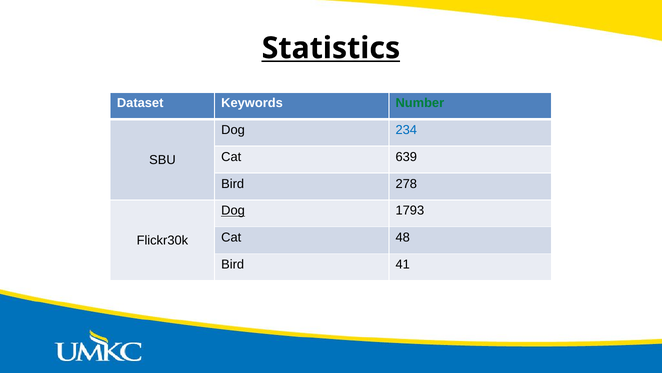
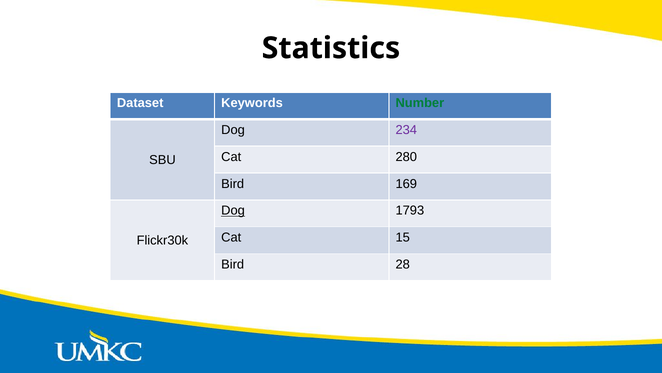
Statistics underline: present -> none
234 colour: blue -> purple
639: 639 -> 280
278: 278 -> 169
48: 48 -> 15
41: 41 -> 28
